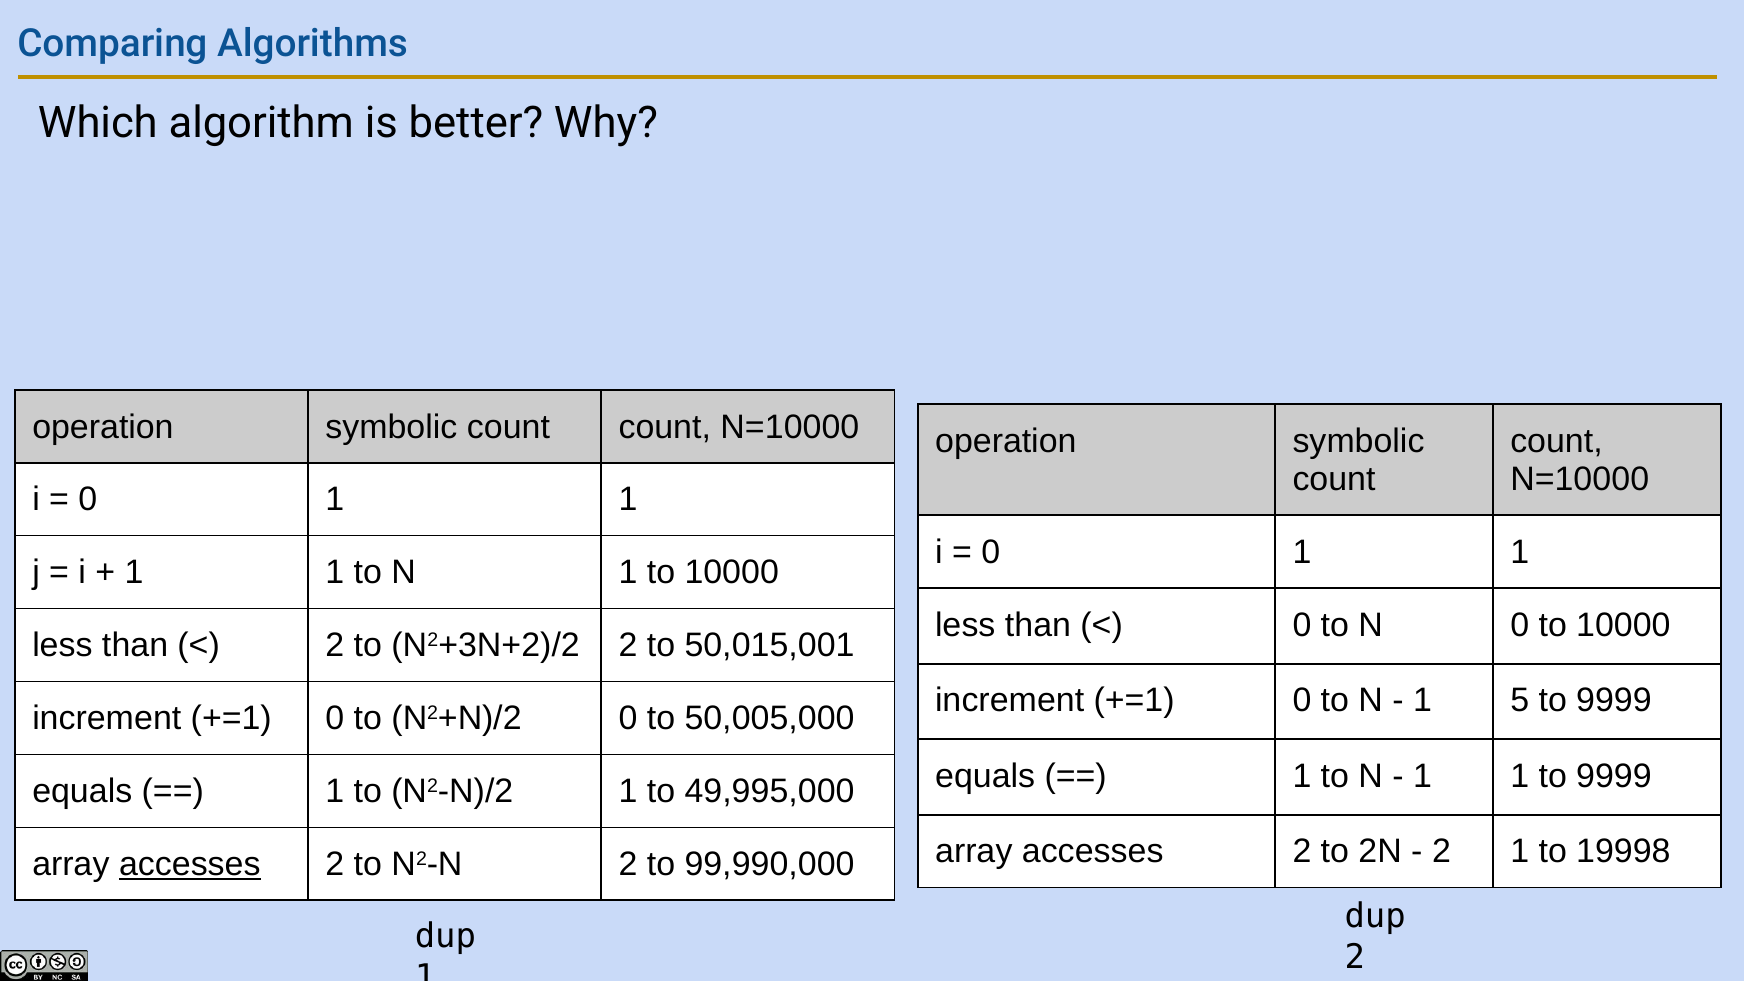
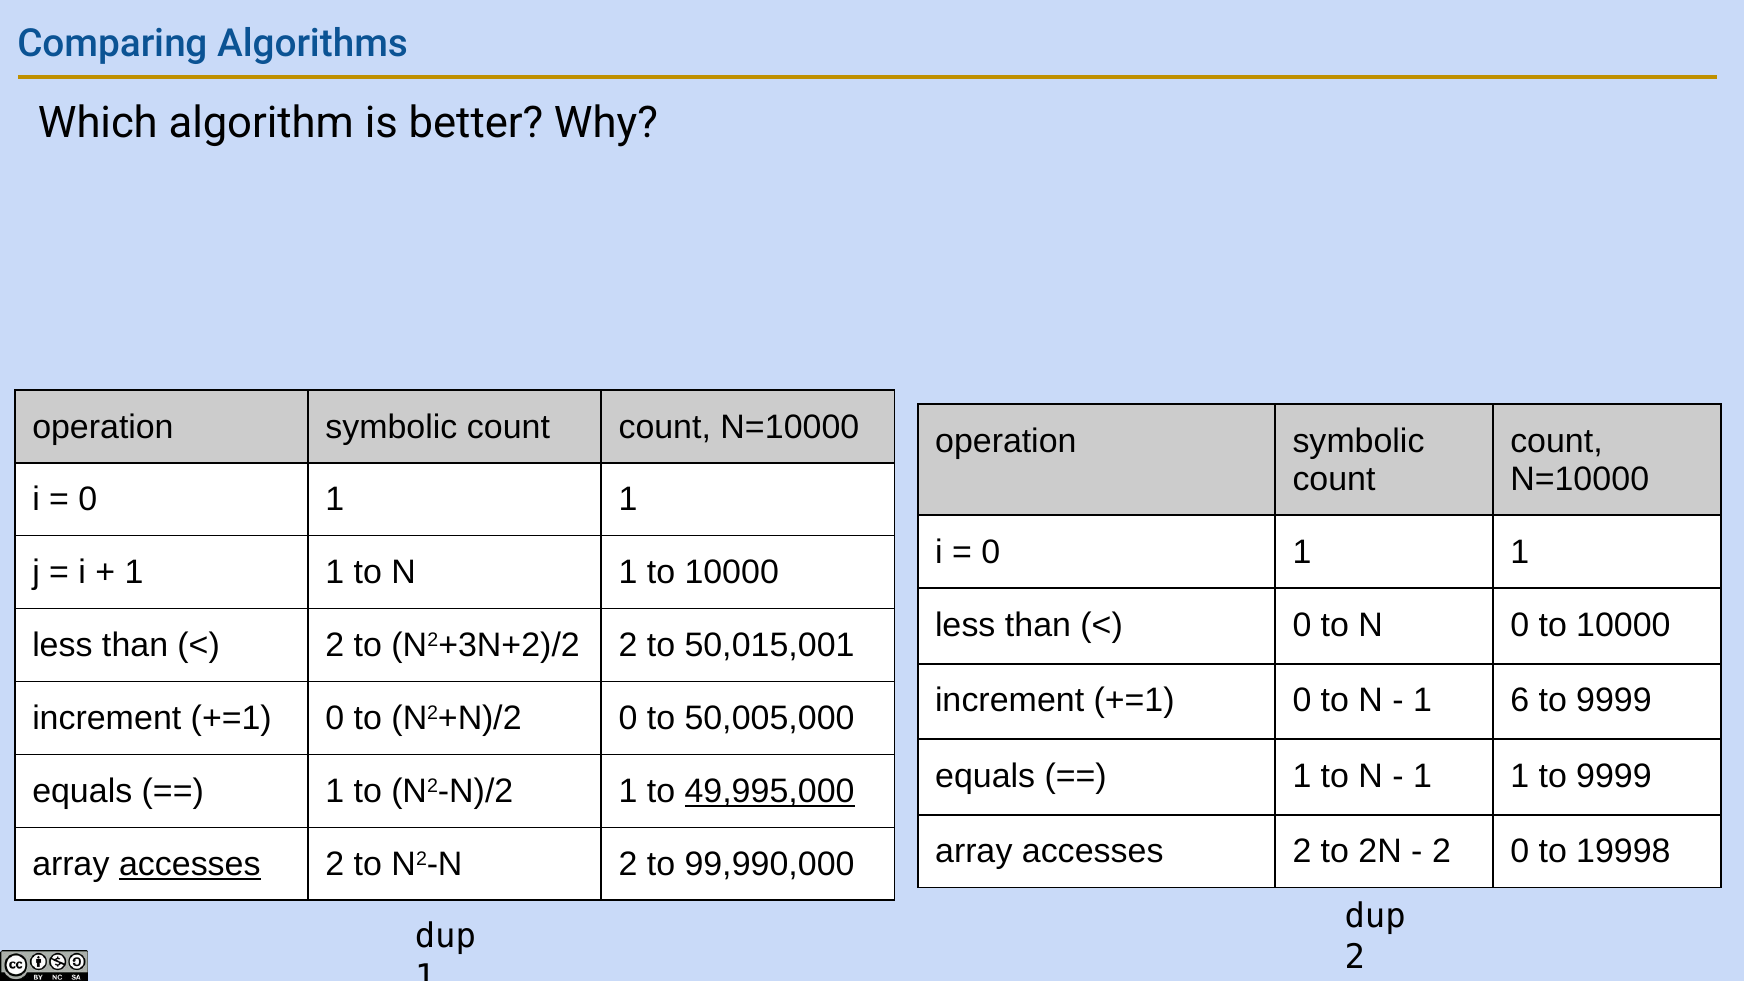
5: 5 -> 6
49,995,000 underline: none -> present
2 1: 1 -> 0
